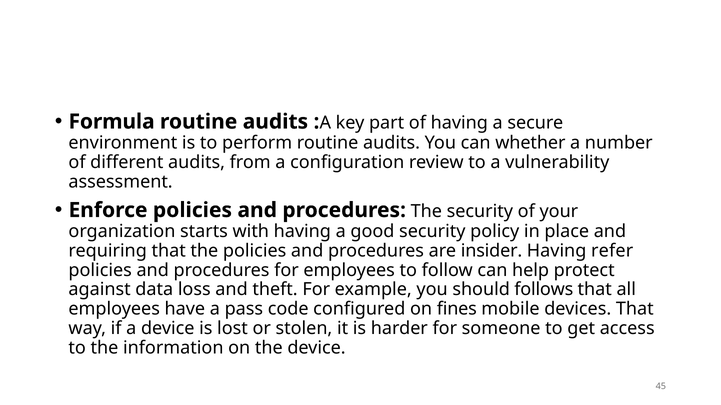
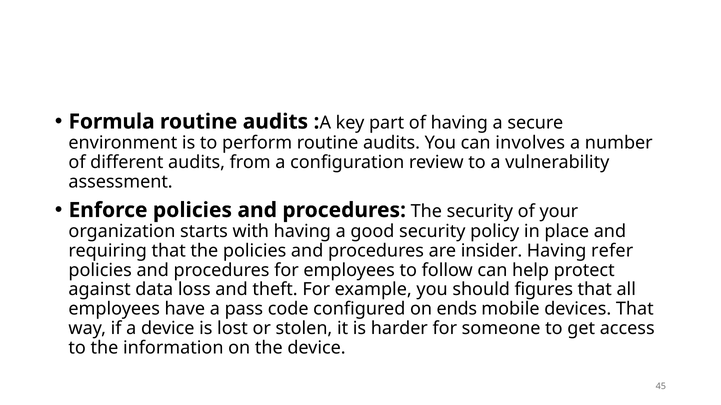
whether: whether -> involves
follows: follows -> figures
fines: fines -> ends
